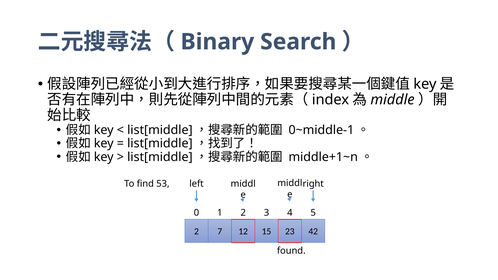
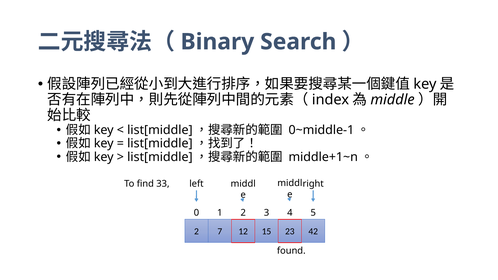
53: 53 -> 33
